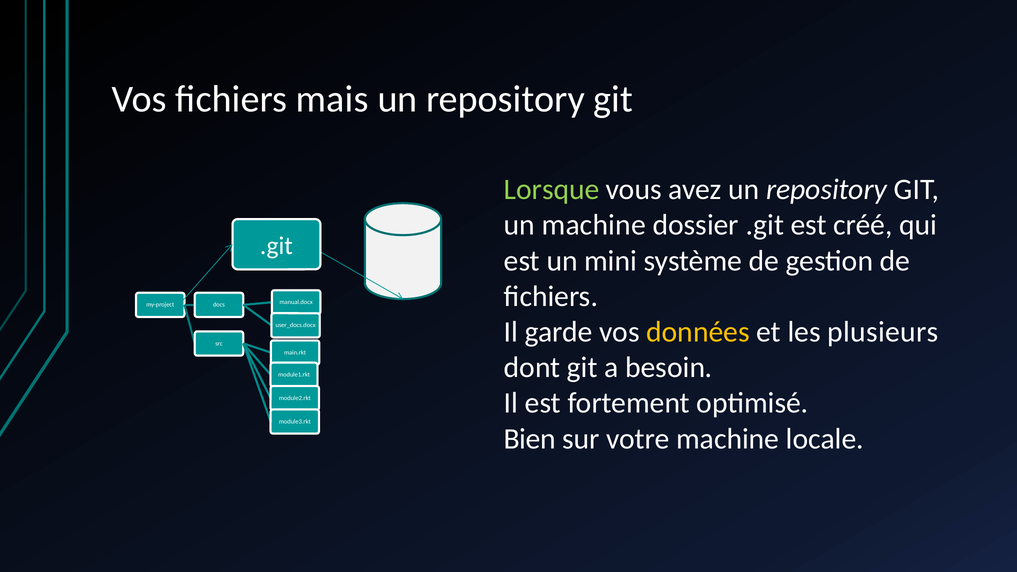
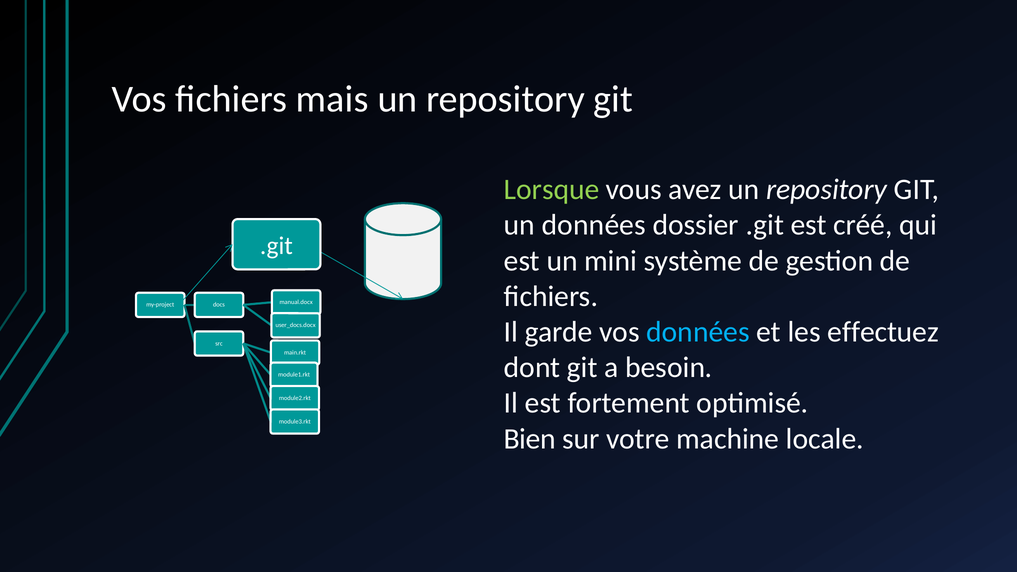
un machine: machine -> données
données at (698, 332) colour: yellow -> light blue
plusieurs: plusieurs -> effectuez
